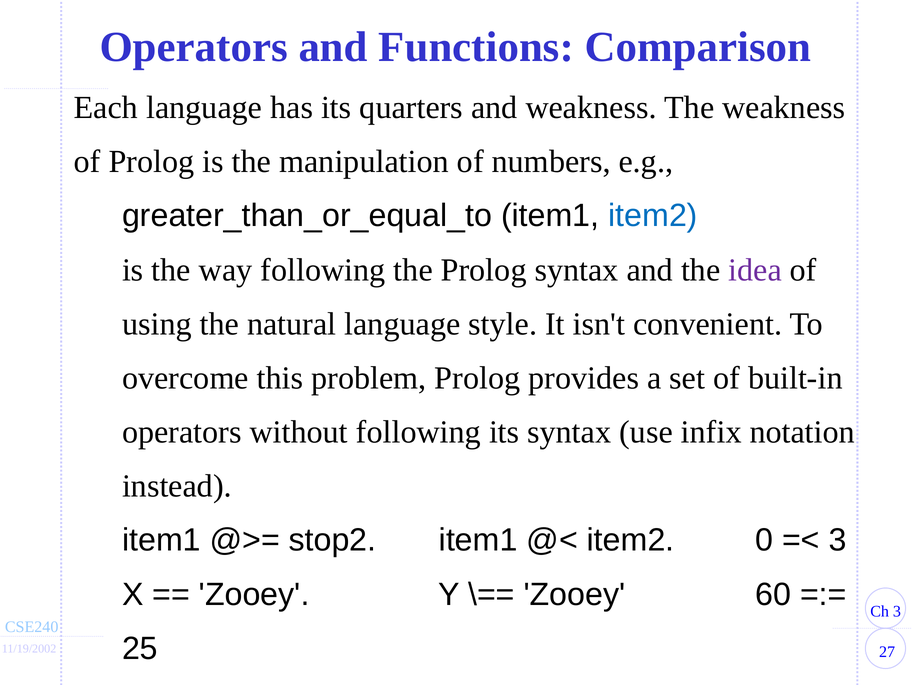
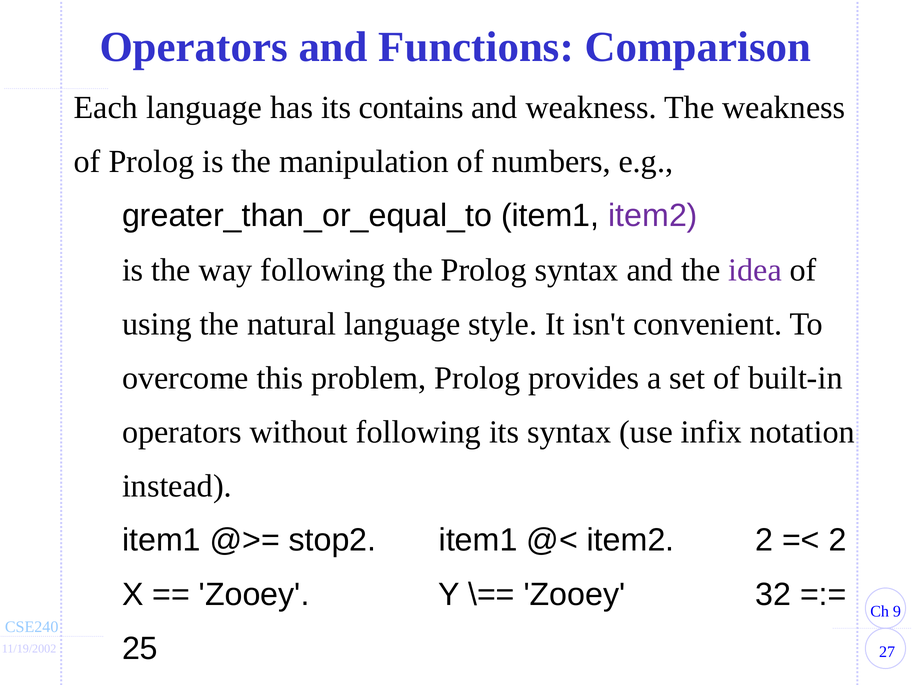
quarters: quarters -> contains
item2 at (653, 216) colour: blue -> purple
item2 0: 0 -> 2
3 at (838, 540): 3 -> 2
60: 60 -> 32
3 at (897, 611): 3 -> 9
